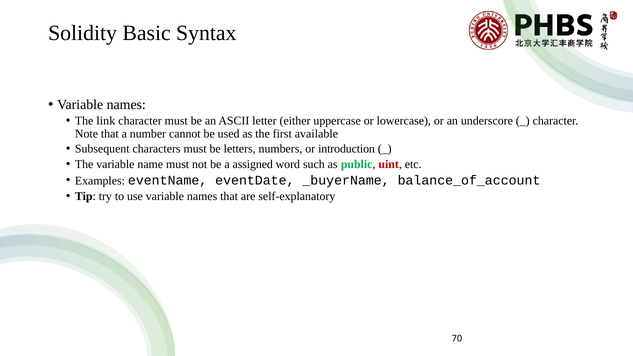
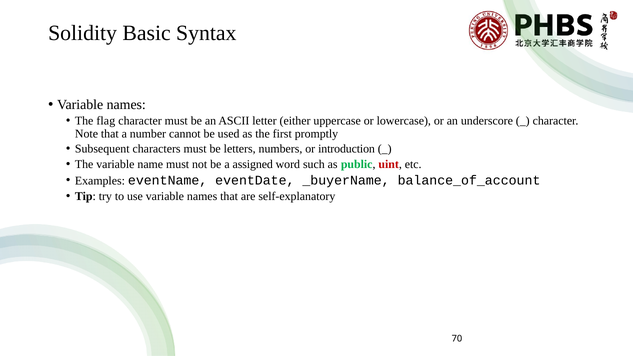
link: link -> flag
available: available -> promptly
